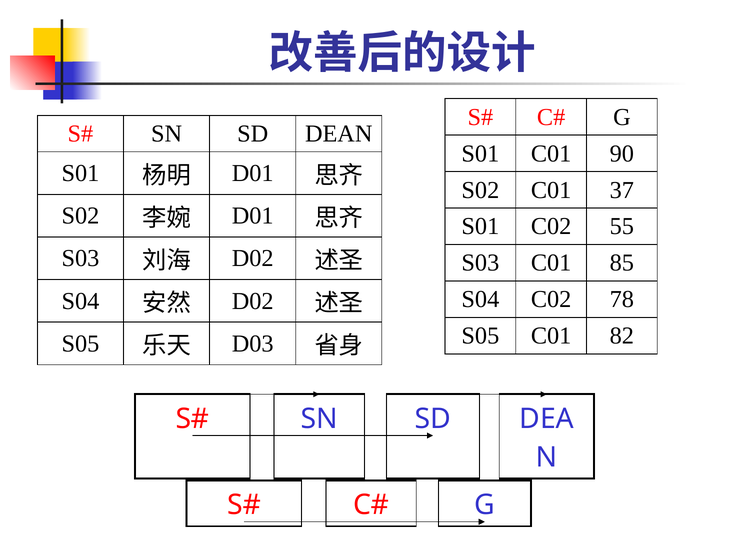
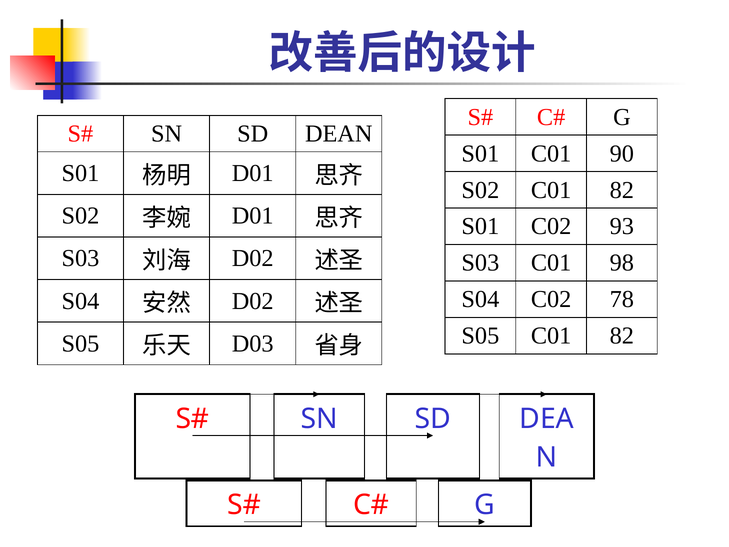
S02 C01 37: 37 -> 82
55: 55 -> 93
85: 85 -> 98
